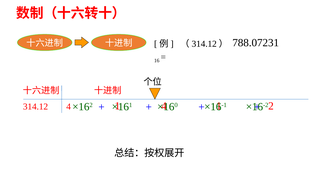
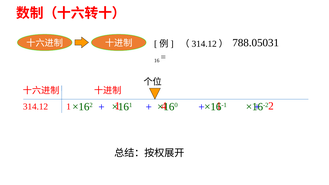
788.07231: 788.07231 -> 788.05031
314.12 4: 4 -> 1
